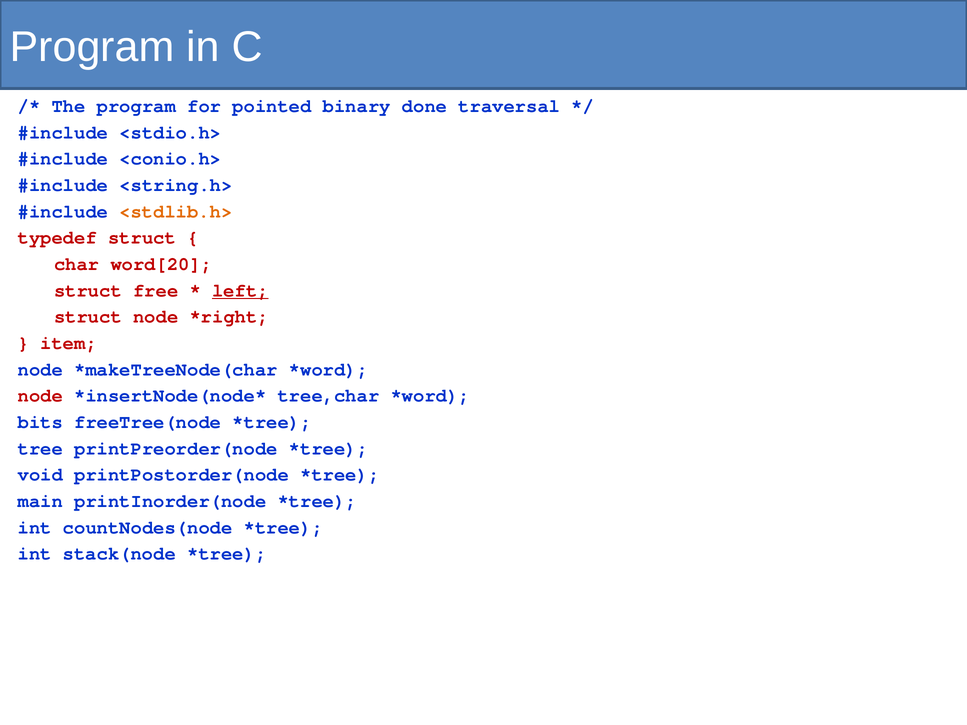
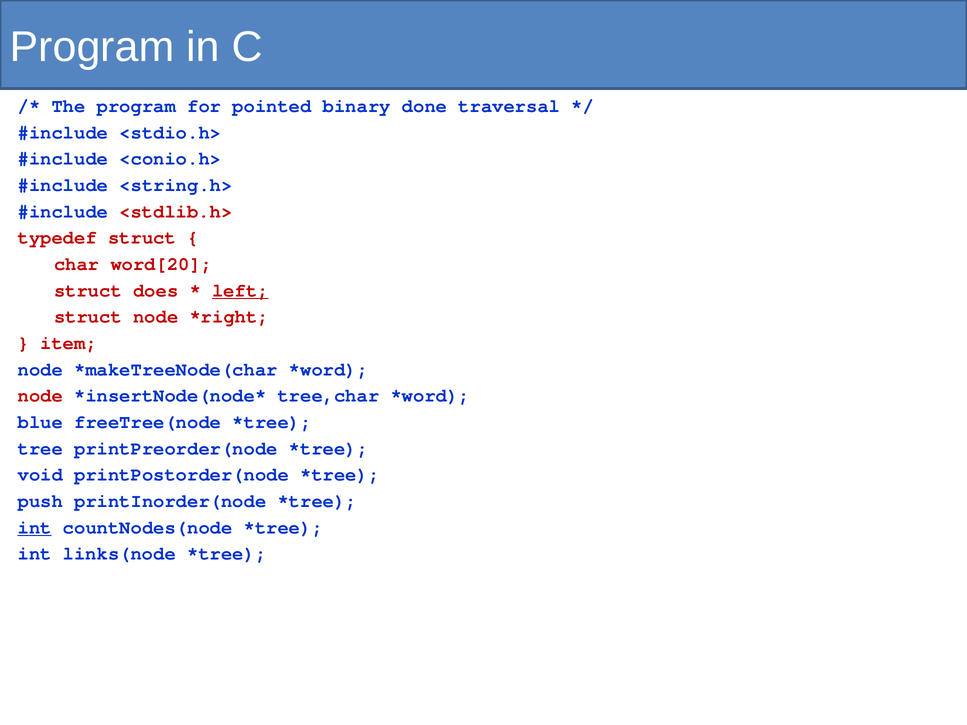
<stdlib.h> colour: orange -> red
free: free -> does
bits: bits -> blue
main: main -> push
int at (35, 528) underline: none -> present
stack(node: stack(node -> links(node
